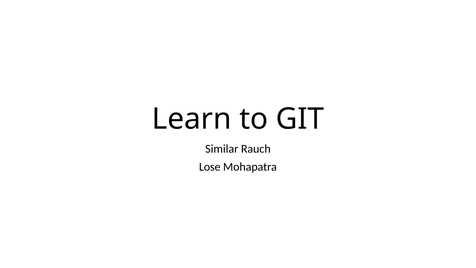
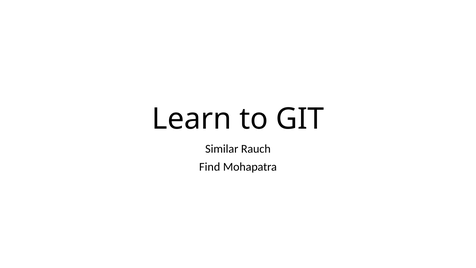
Lose: Lose -> Find
